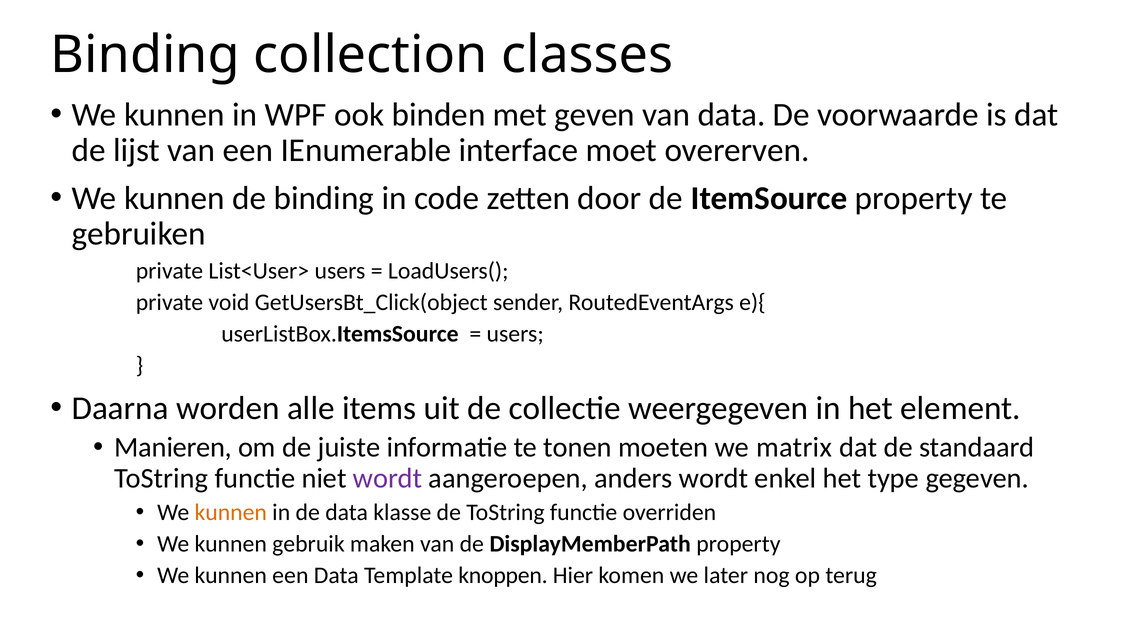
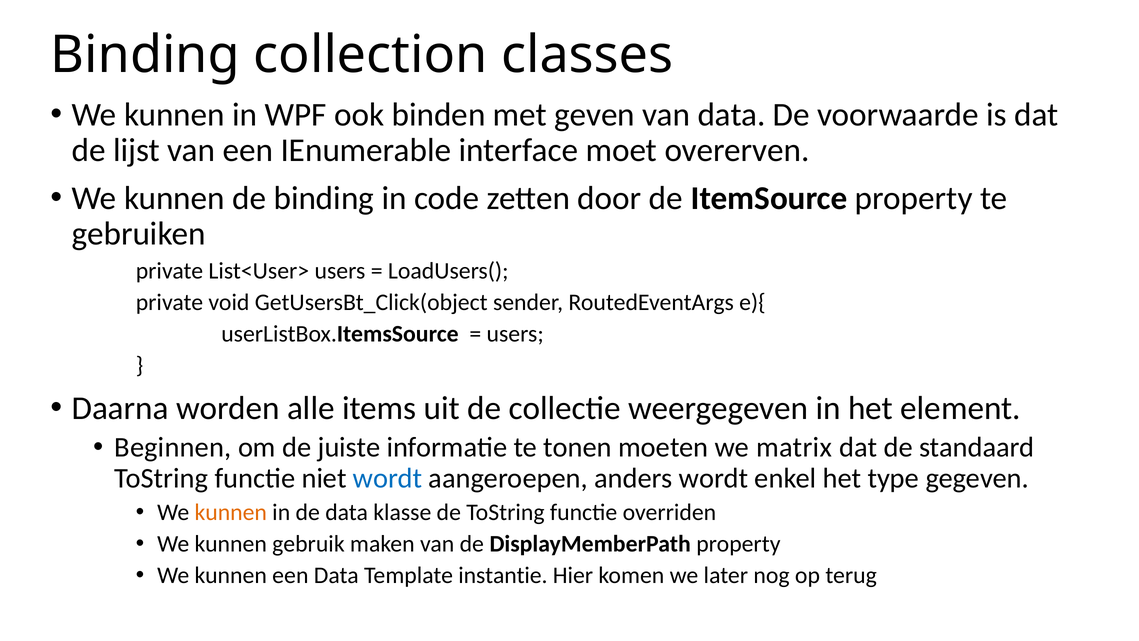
Manieren: Manieren -> Beginnen
wordt at (388, 478) colour: purple -> blue
knoppen: knoppen -> instantie
